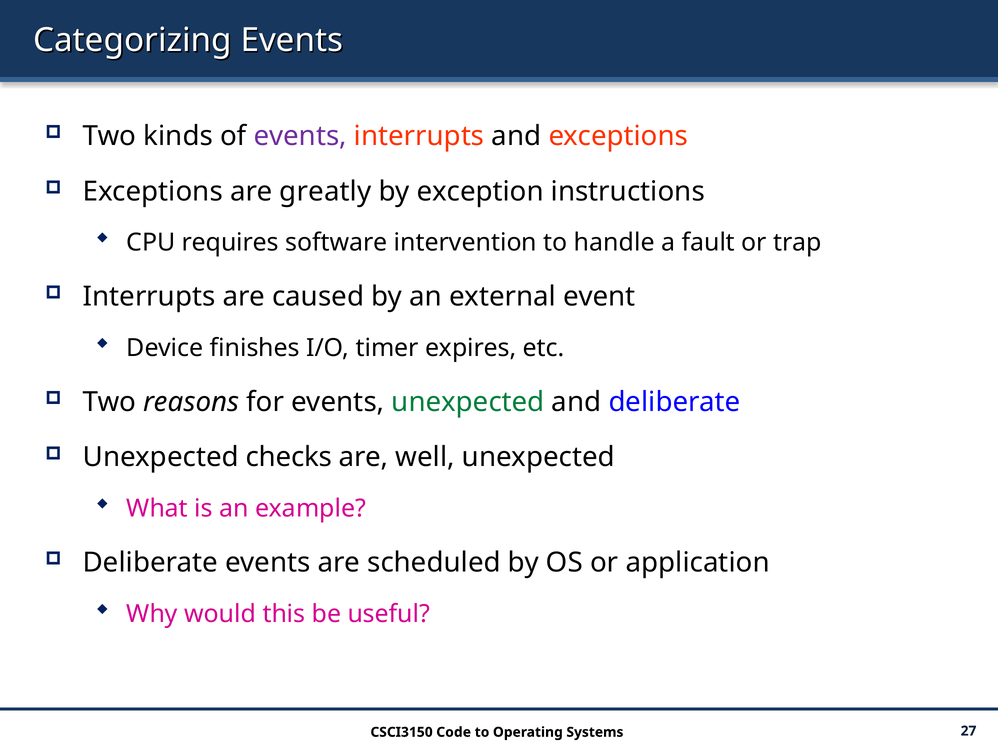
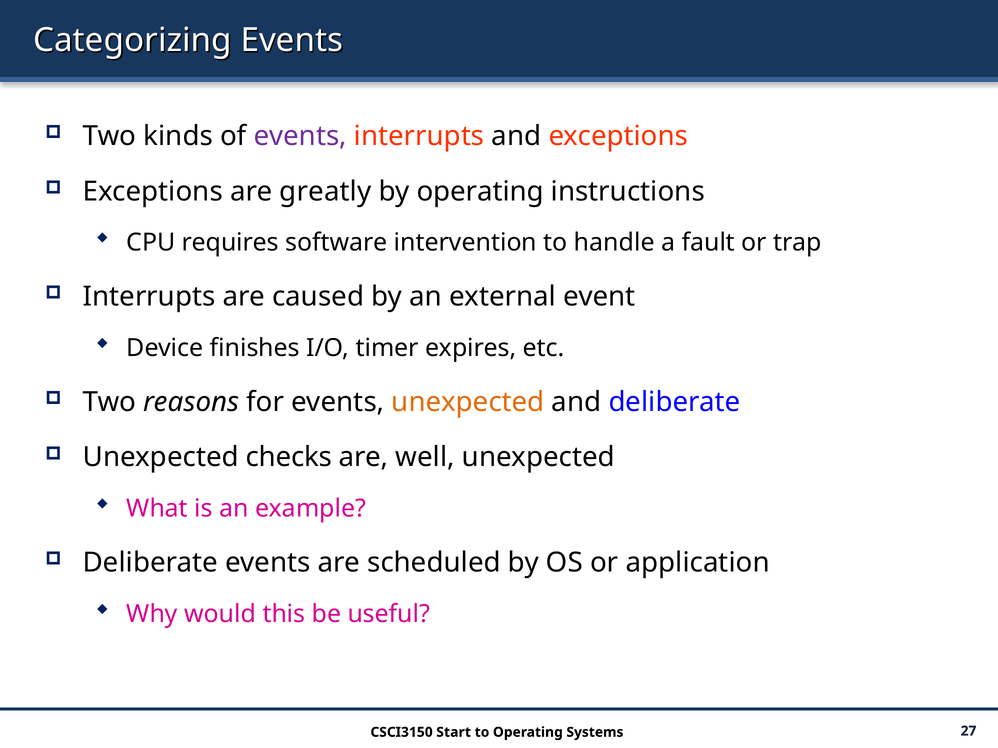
by exception: exception -> operating
unexpected at (468, 402) colour: green -> orange
Code: Code -> Start
